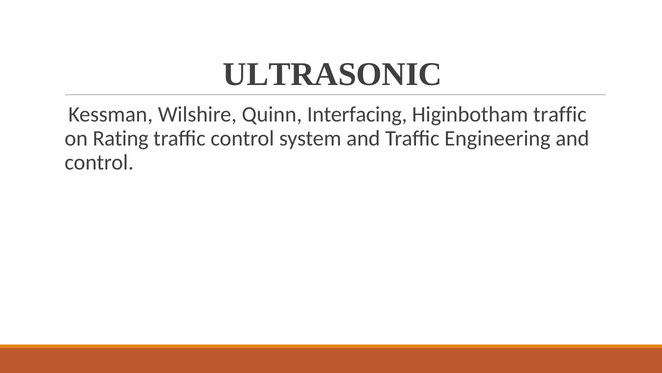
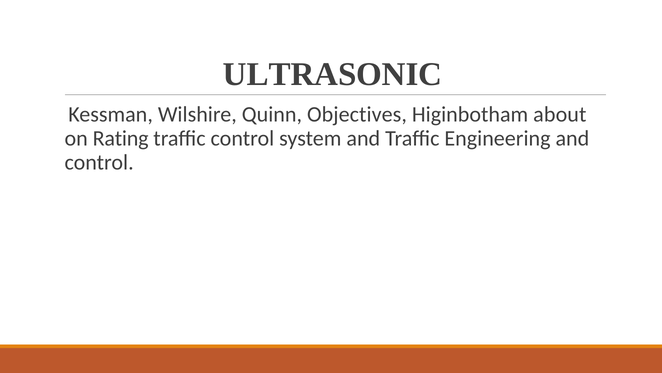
Interfacing: Interfacing -> Objectives
Higinbotham traffic: traffic -> about
